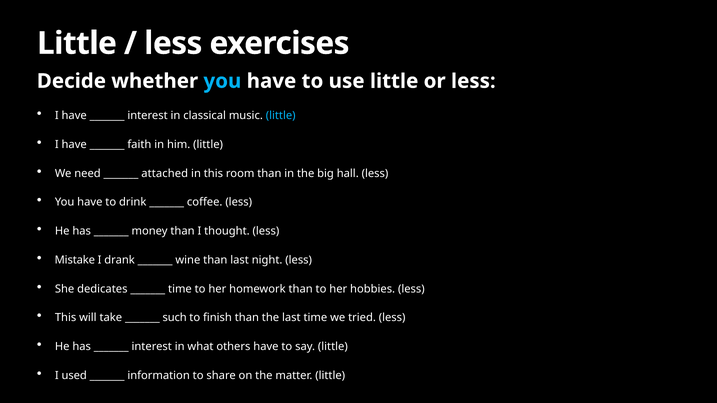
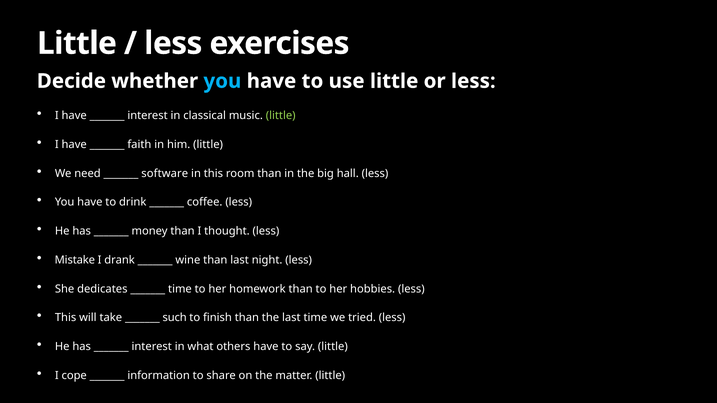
little at (281, 116) colour: light blue -> light green
attached: attached -> software
used: used -> cope
